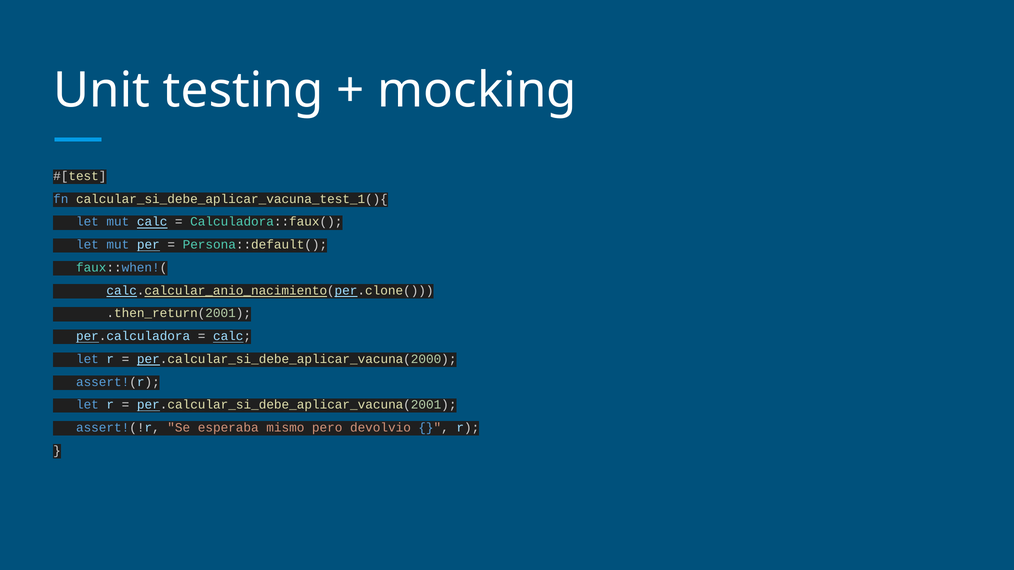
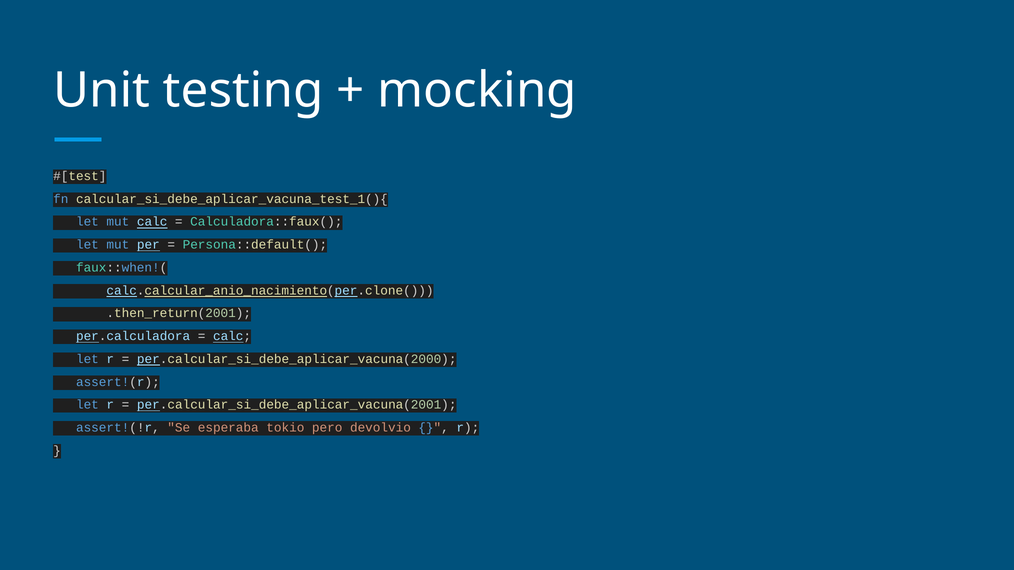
mismo: mismo -> tokio
